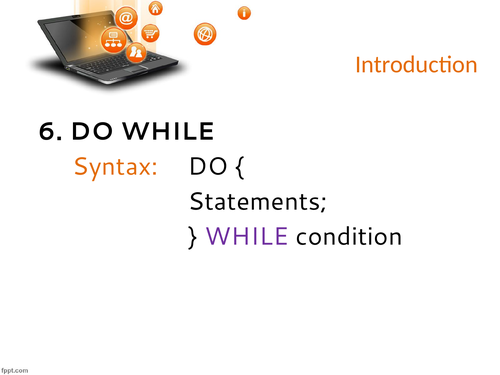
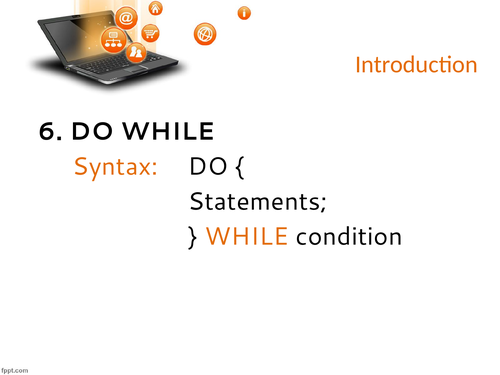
WHILE at (247, 237) colour: purple -> orange
